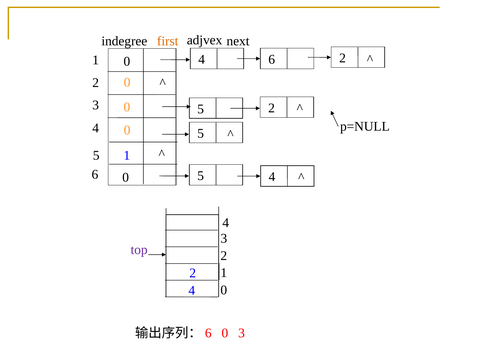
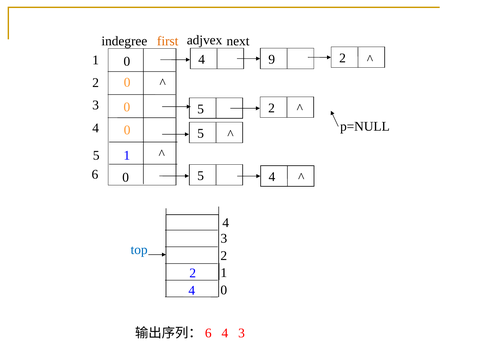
4 6: 6 -> 9
top colour: purple -> blue
0 at (225, 333): 0 -> 4
